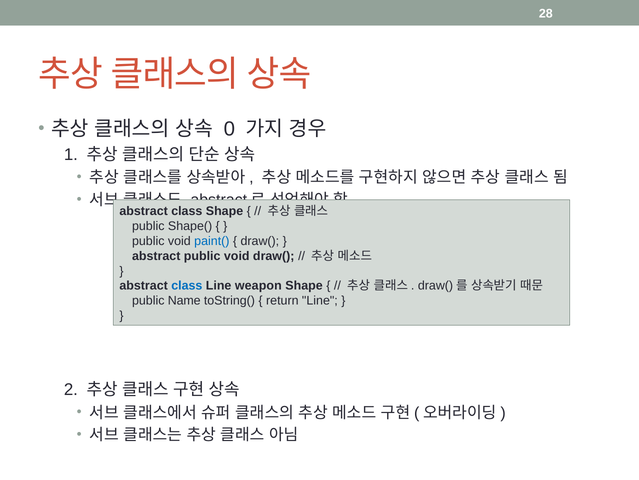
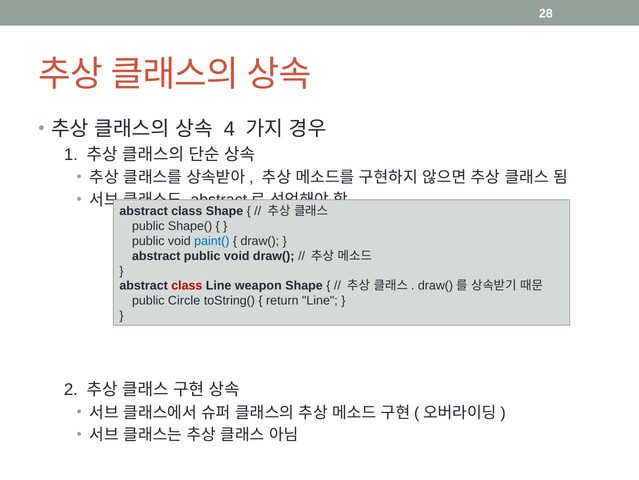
0: 0 -> 4
class at (187, 285) colour: blue -> red
Name: Name -> Circle
